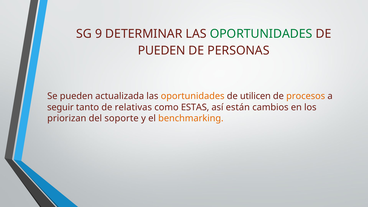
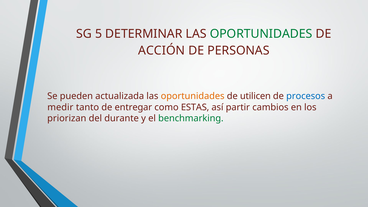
9: 9 -> 5
PUEDEN at (162, 50): PUEDEN -> ACCIÓN
procesos colour: orange -> blue
seguir: seguir -> medir
relativas: relativas -> entregar
están: están -> partir
soporte: soporte -> durante
benchmarking colour: orange -> green
